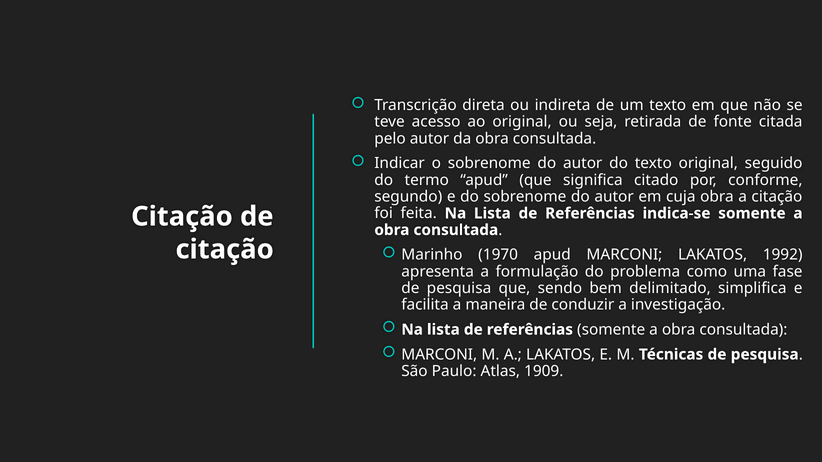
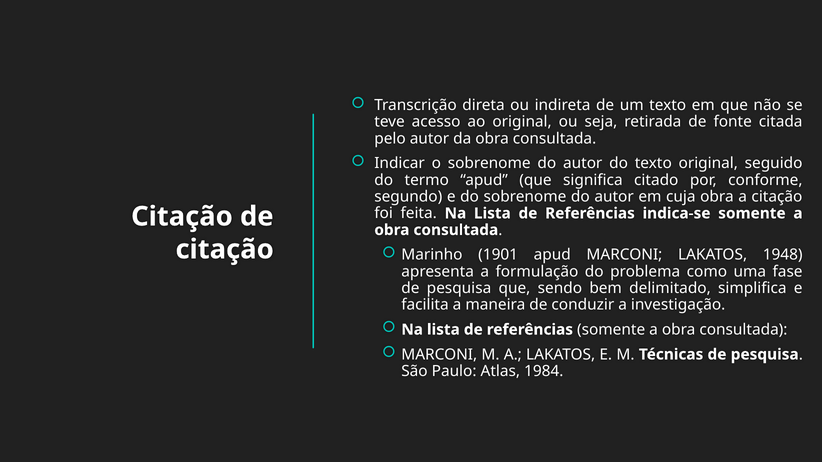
1970: 1970 -> 1901
1992: 1992 -> 1948
1909: 1909 -> 1984
